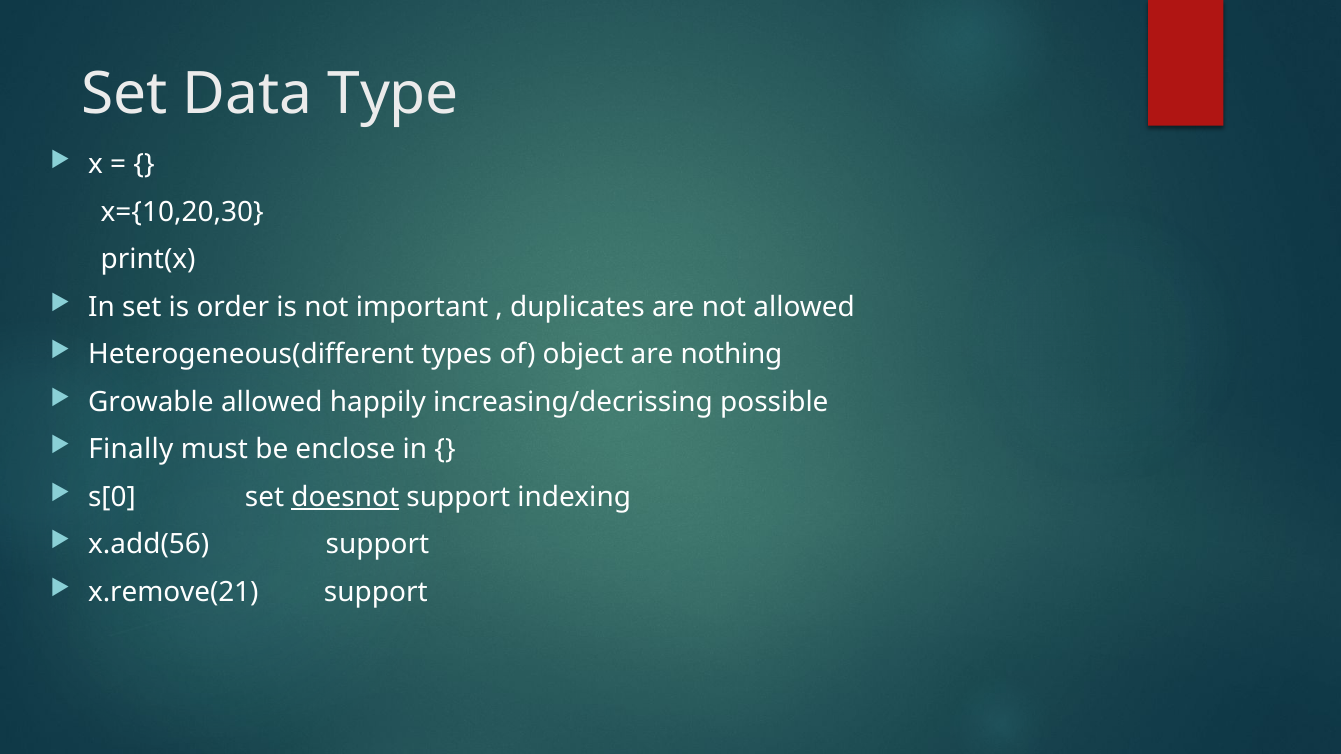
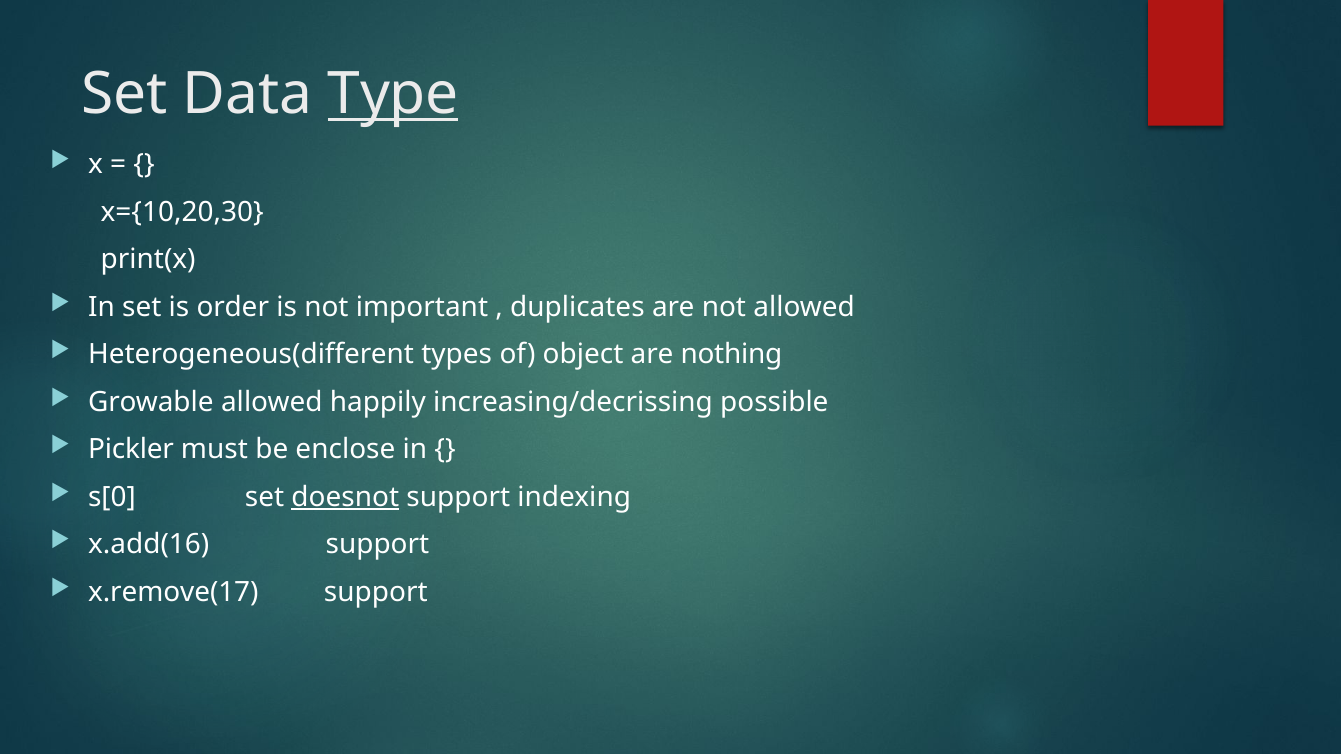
Type underline: none -> present
Finally: Finally -> Pickler
x.add(56: x.add(56 -> x.add(16
x.remove(21: x.remove(21 -> x.remove(17
